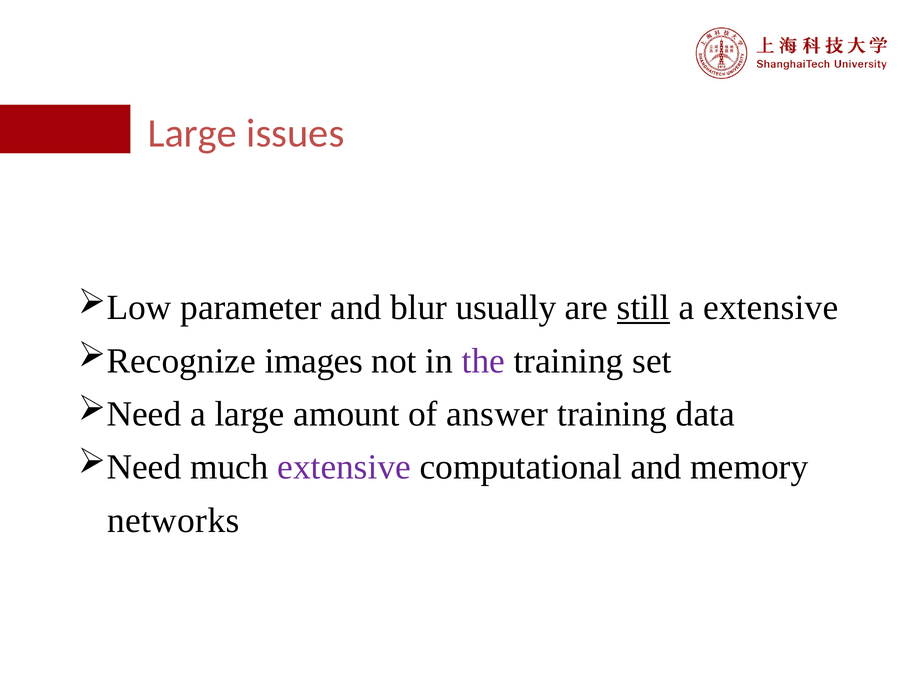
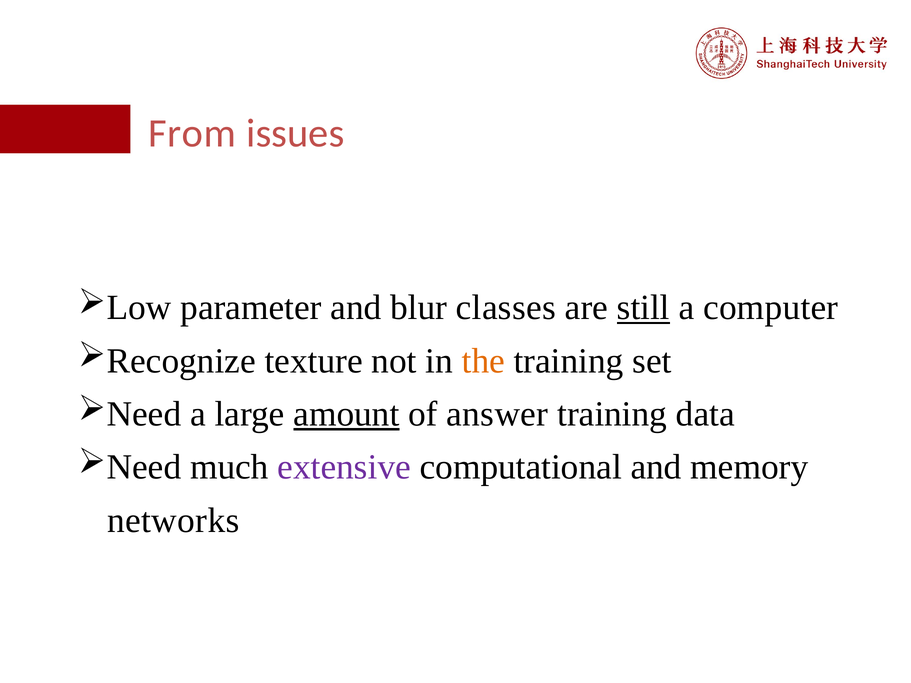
Large at (192, 134): Large -> From
usually: usually -> classes
a extensive: extensive -> computer
images: images -> texture
the colour: purple -> orange
amount underline: none -> present
